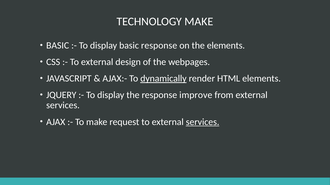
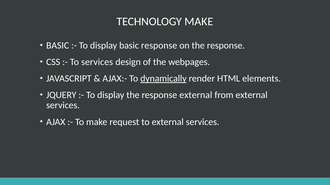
on the elements: elements -> response
external at (97, 62): external -> services
response improve: improve -> external
services at (203, 122) underline: present -> none
